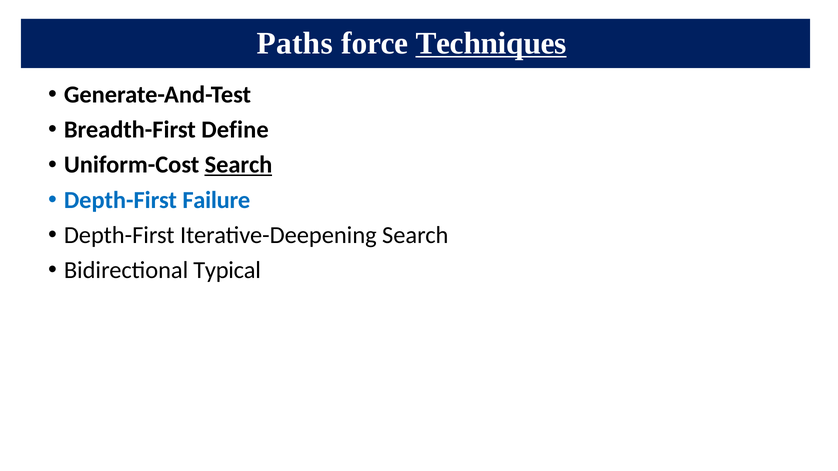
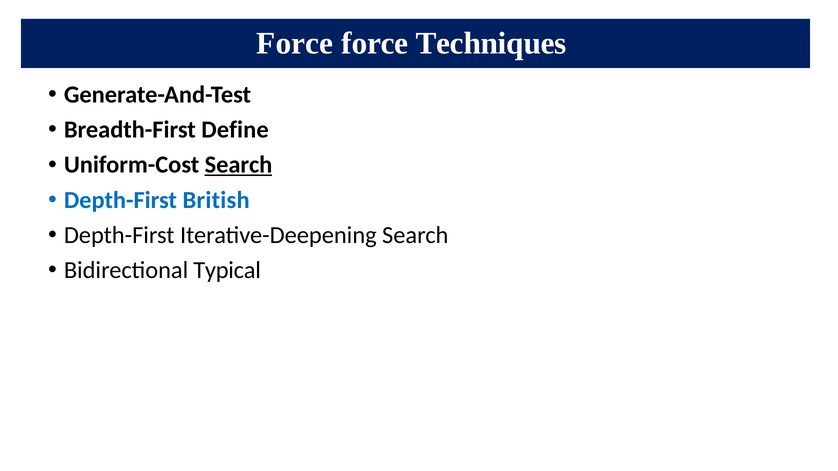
Paths at (295, 43): Paths -> Force
Techniques underline: present -> none
Failure: Failure -> British
